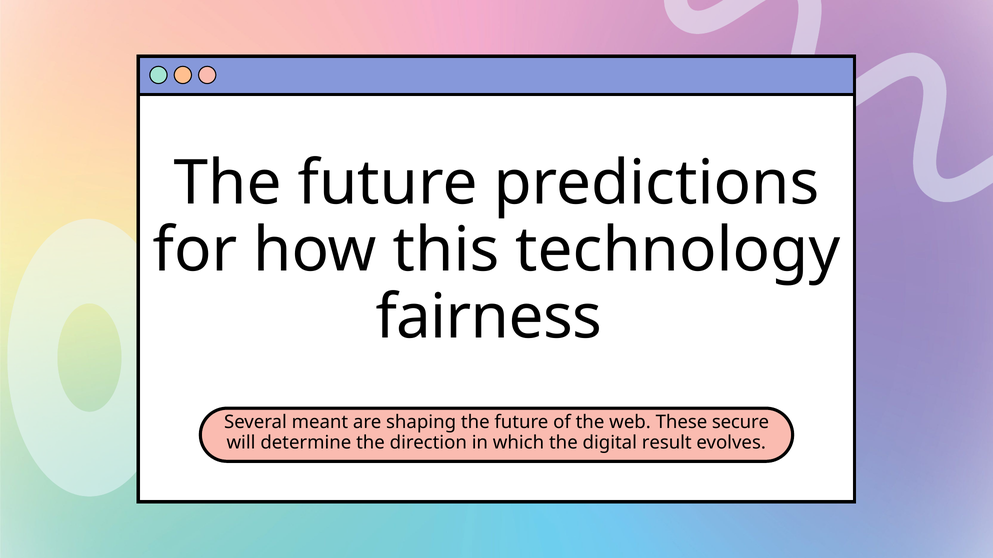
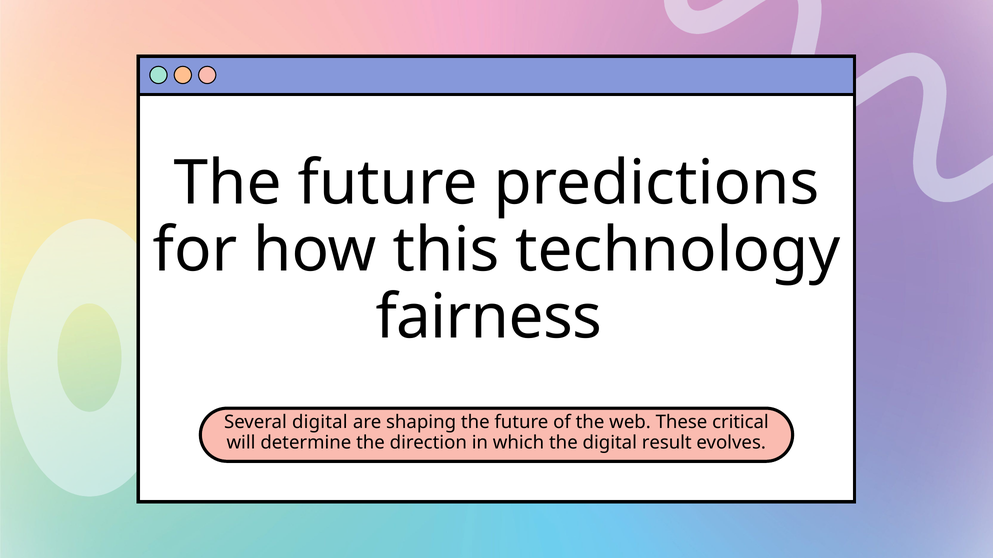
Several meant: meant -> digital
secure: secure -> critical
